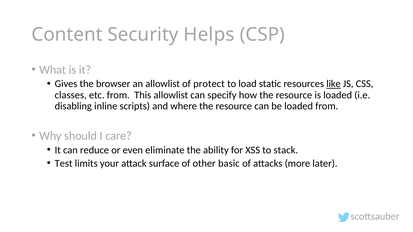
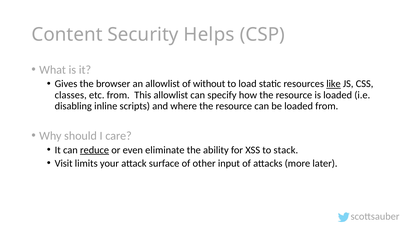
protect: protect -> without
reduce underline: none -> present
Test: Test -> Visit
basic: basic -> input
